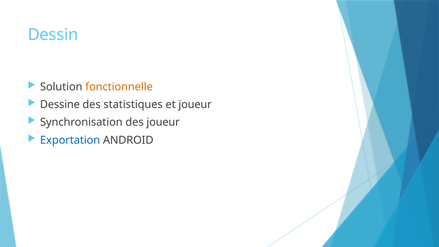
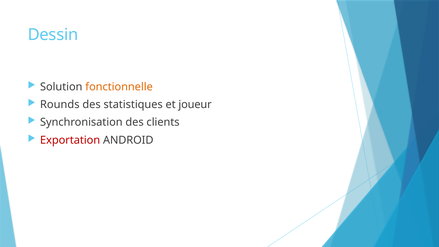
Dessine: Dessine -> Rounds
des joueur: joueur -> clients
Exportation colour: blue -> red
